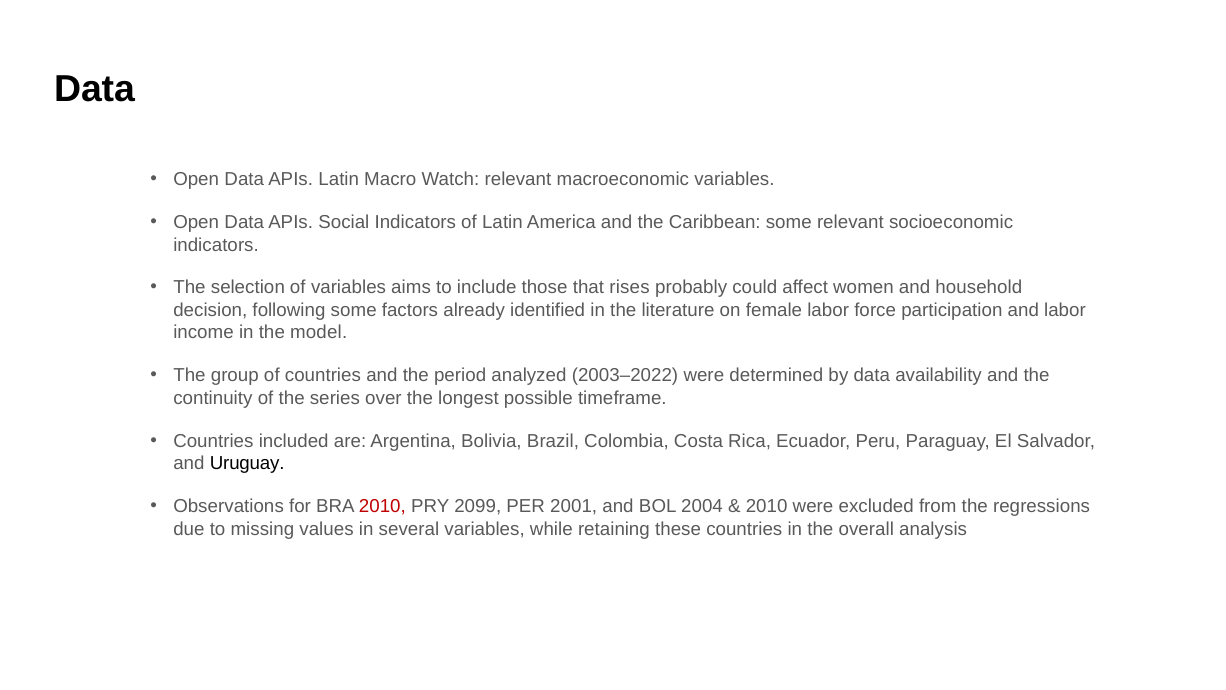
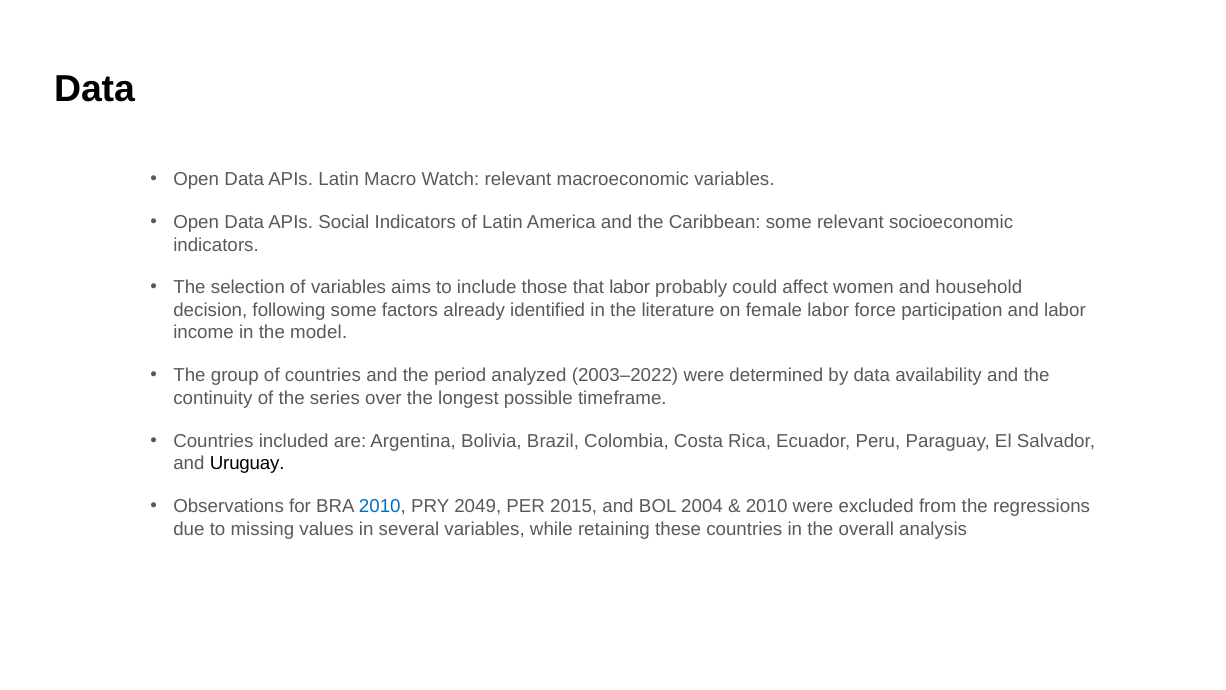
that rises: rises -> labor
2010 at (382, 506) colour: red -> blue
2099: 2099 -> 2049
2001: 2001 -> 2015
